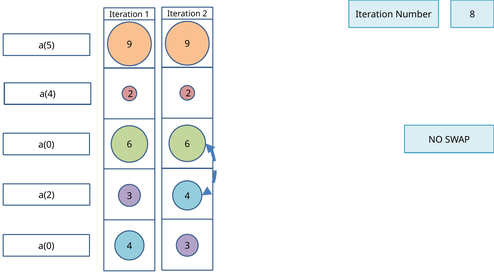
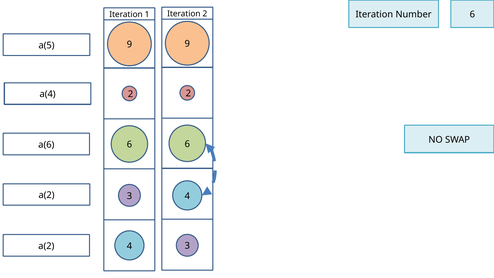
Number 8: 8 -> 6
a(0 at (46, 145): a(0 -> a(6
a(0 at (46, 246): a(0 -> a(2
